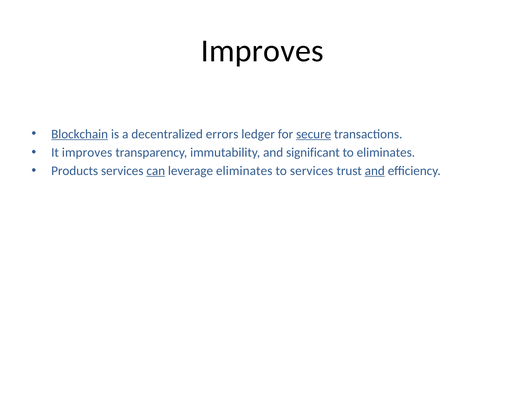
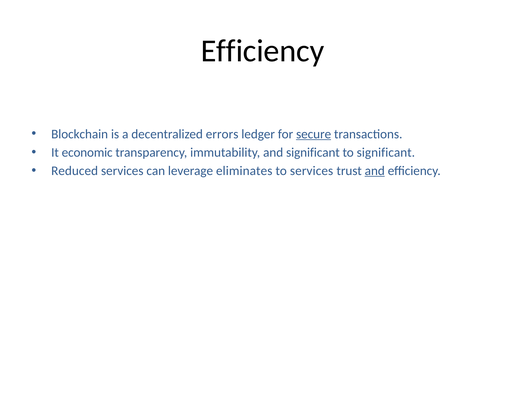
Improves at (262, 51): Improves -> Efficiency
Blockchain underline: present -> none
It improves: improves -> economic
to eliminates: eliminates -> significant
Products: Products -> Reduced
can underline: present -> none
